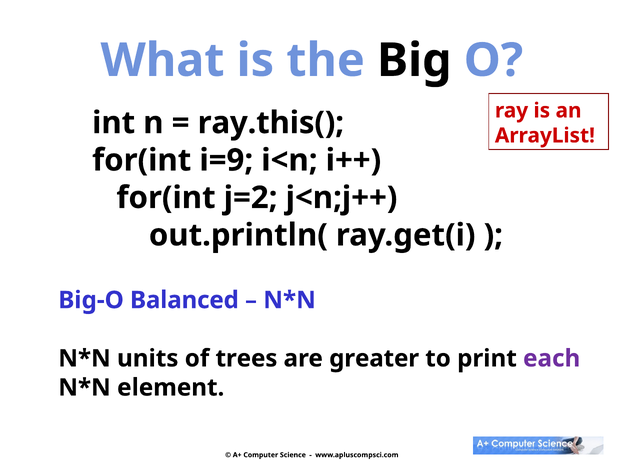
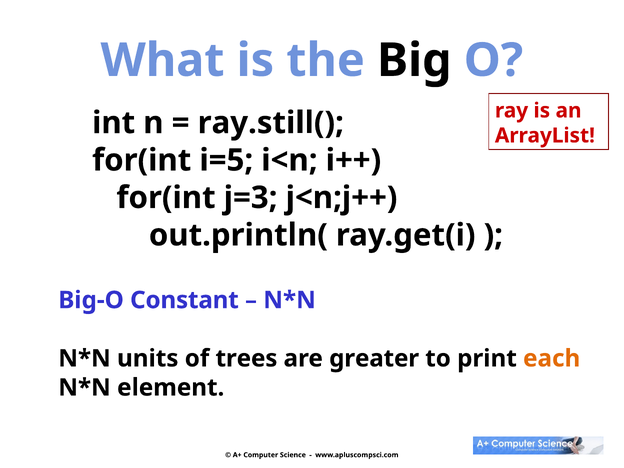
ray.this(: ray.this( -> ray.still(
i=9: i=9 -> i=5
j=2: j=2 -> j=3
Balanced: Balanced -> Constant
each colour: purple -> orange
